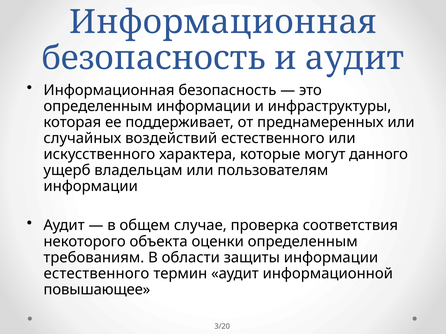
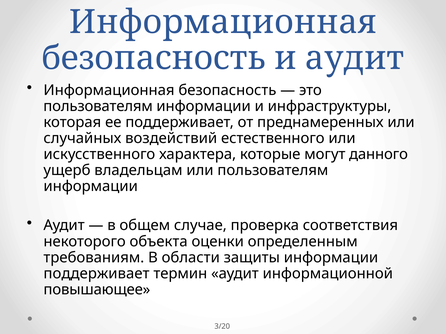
определенным at (98, 106): определенным -> пользователям
естественного at (96, 274): естественного -> поддерживает
